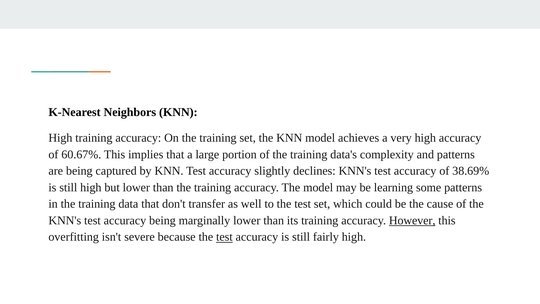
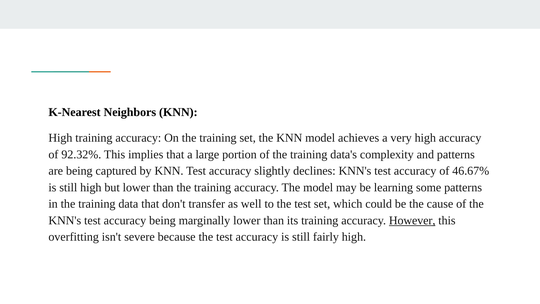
60.67%: 60.67% -> 92.32%
38.69%: 38.69% -> 46.67%
test at (224, 237) underline: present -> none
